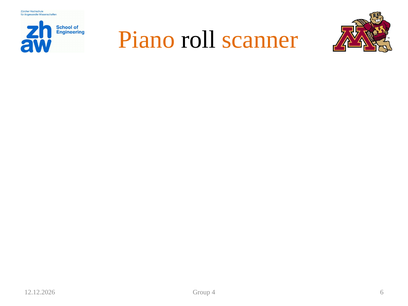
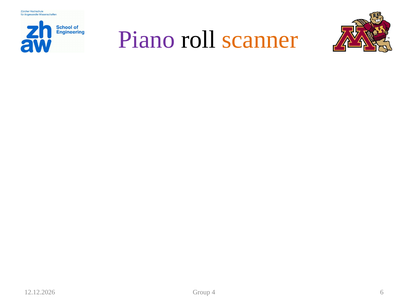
Piano colour: orange -> purple
